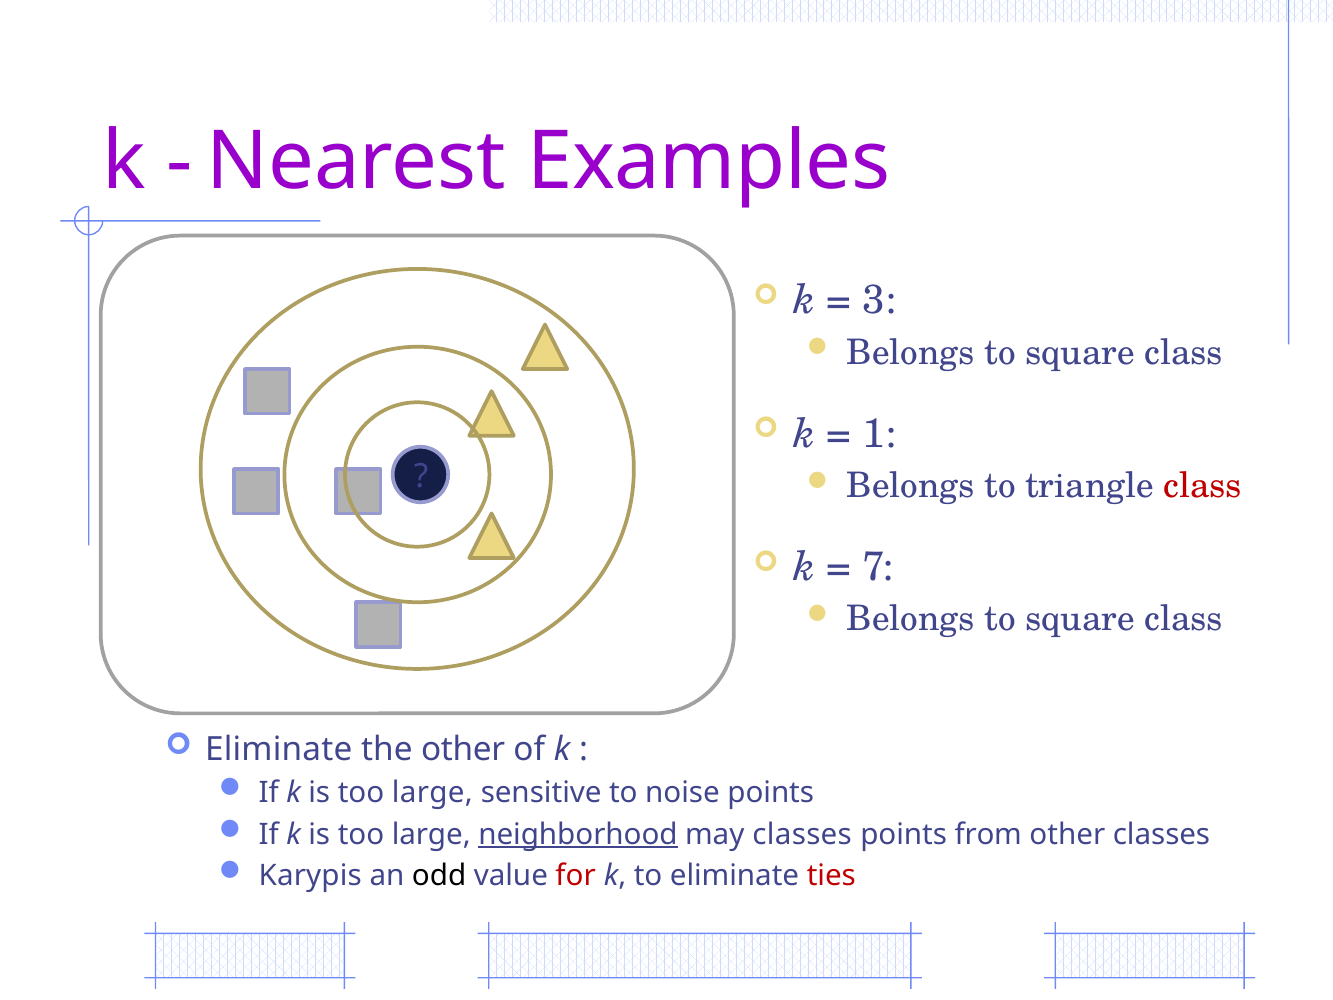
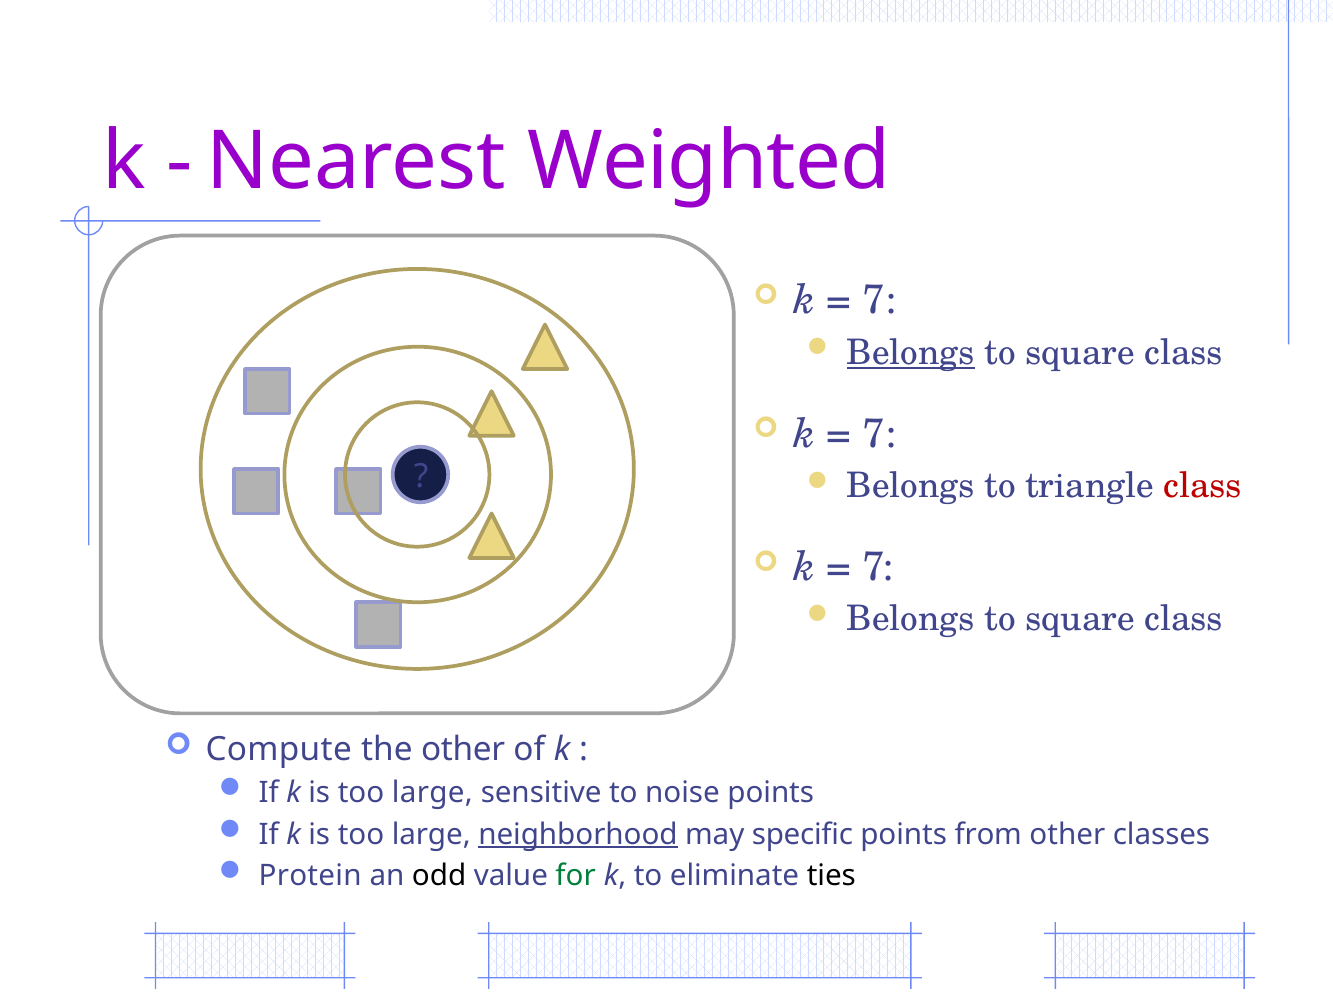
Examples: Examples -> Weighted
3 at (880, 300): 3 -> 7
Belongs at (911, 353) underline: none -> present
1 at (880, 434): 1 -> 7
Eliminate at (279, 749): Eliminate -> Compute
may classes: classes -> specific
Karypis: Karypis -> Protein
for colour: red -> green
ties colour: red -> black
